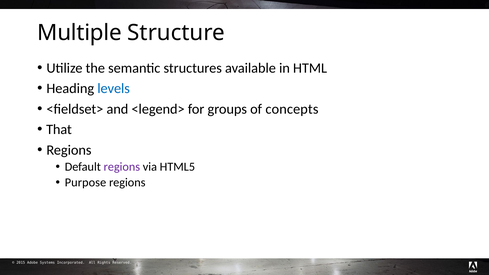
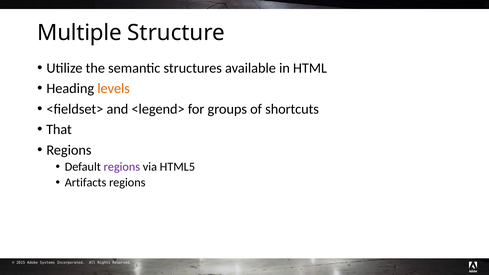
levels colour: blue -> orange
concepts: concepts -> shortcuts
Purpose: Purpose -> Artifacts
